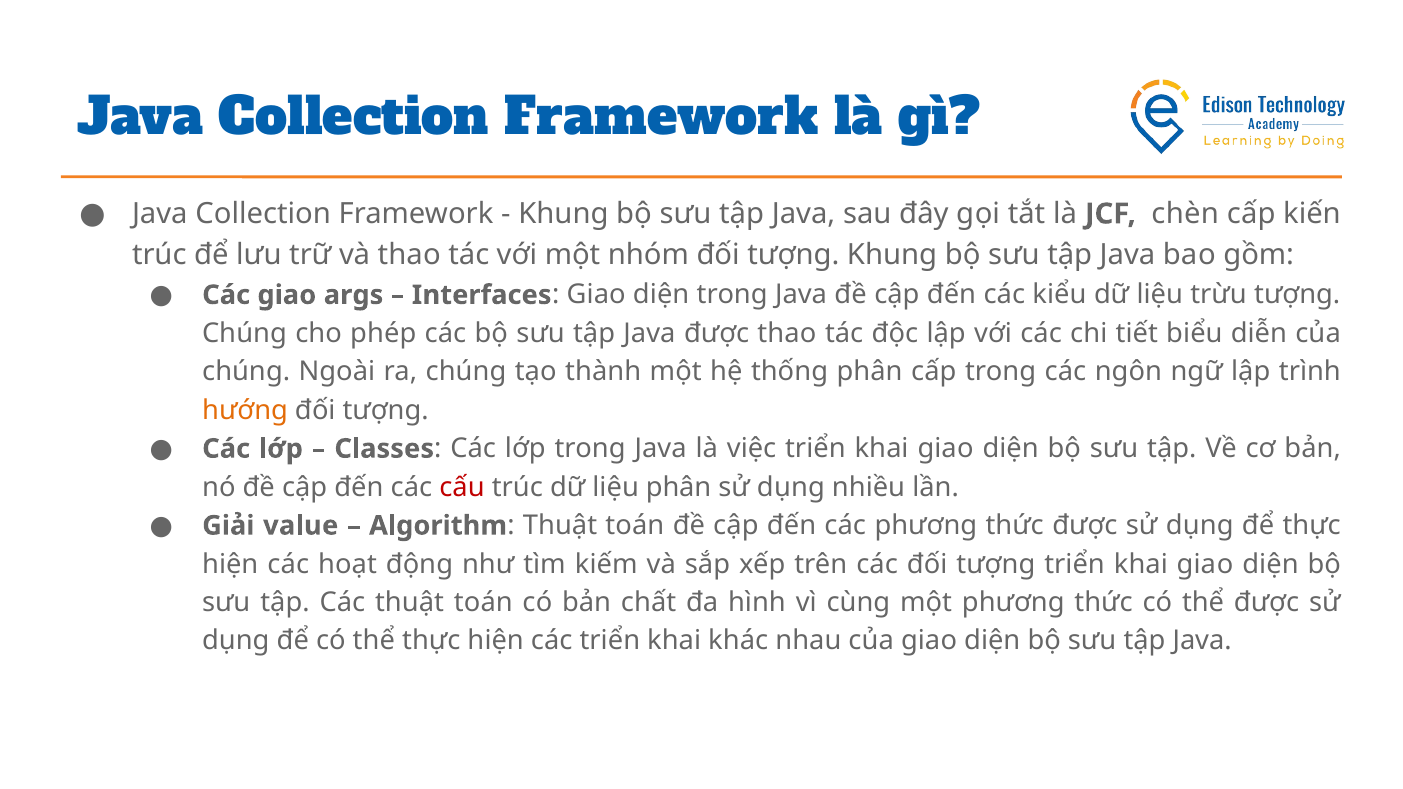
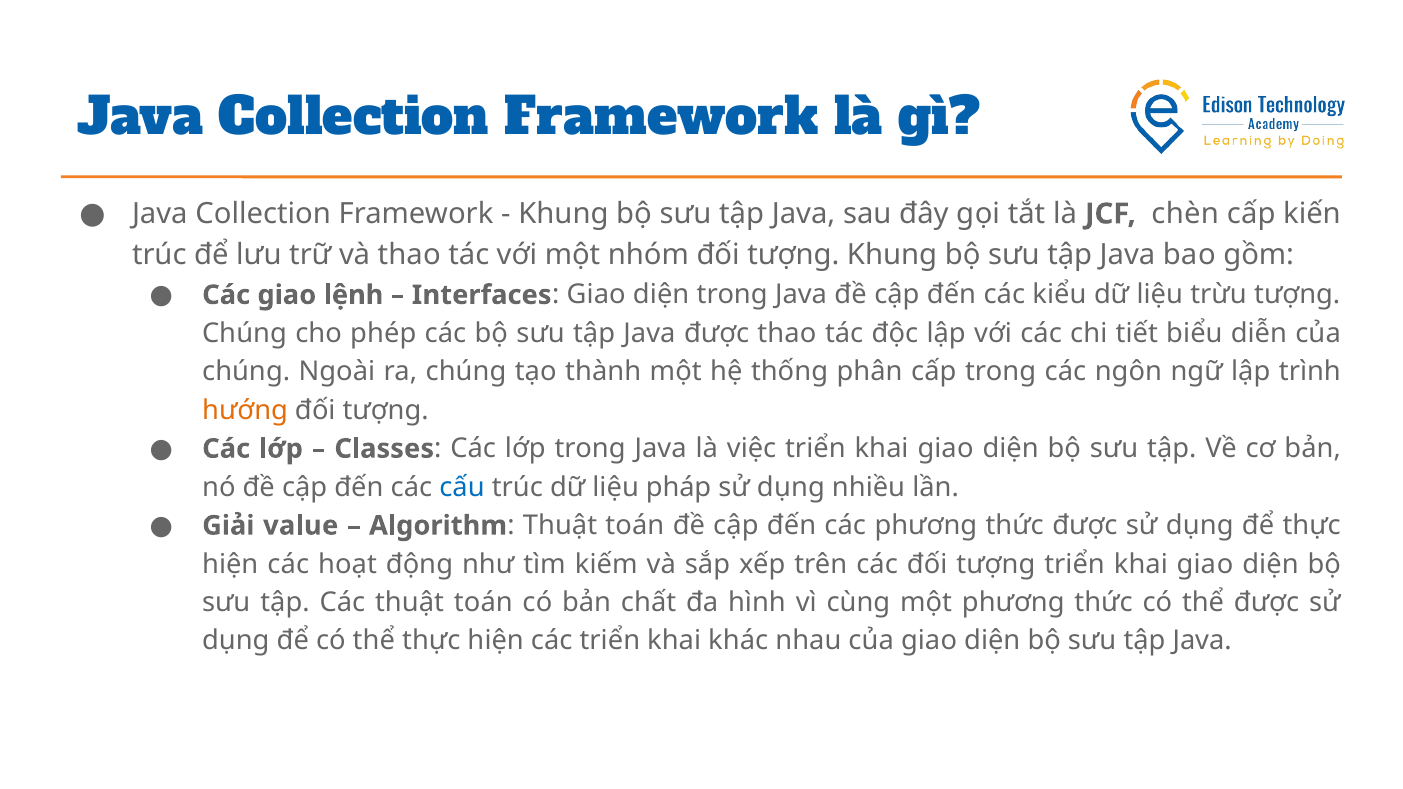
args: args -> lệnh
cấu colour: red -> blue
liệu phân: phân -> pháp
